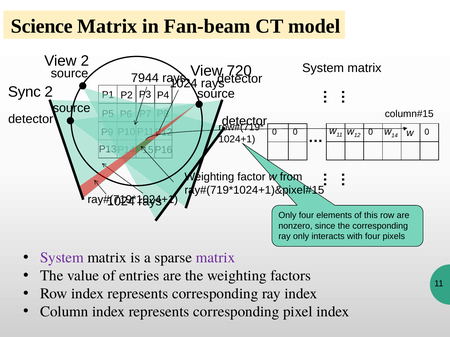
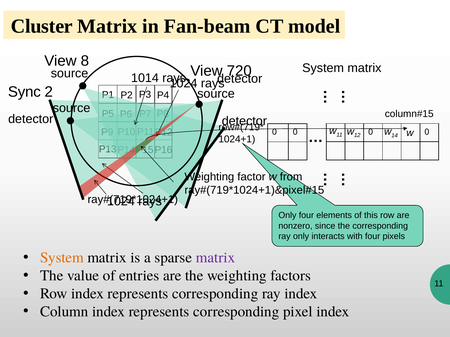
Science: Science -> Cluster
View 2: 2 -> 8
7944: 7944 -> 1014
System at (62, 258) colour: purple -> orange
